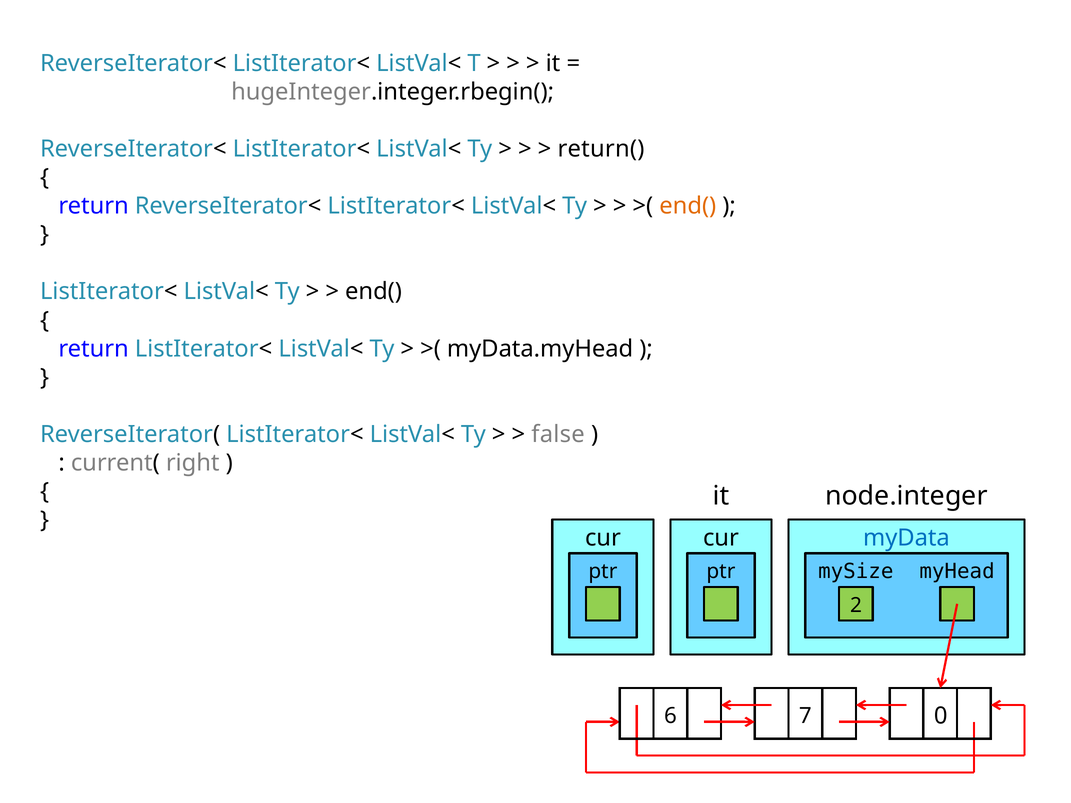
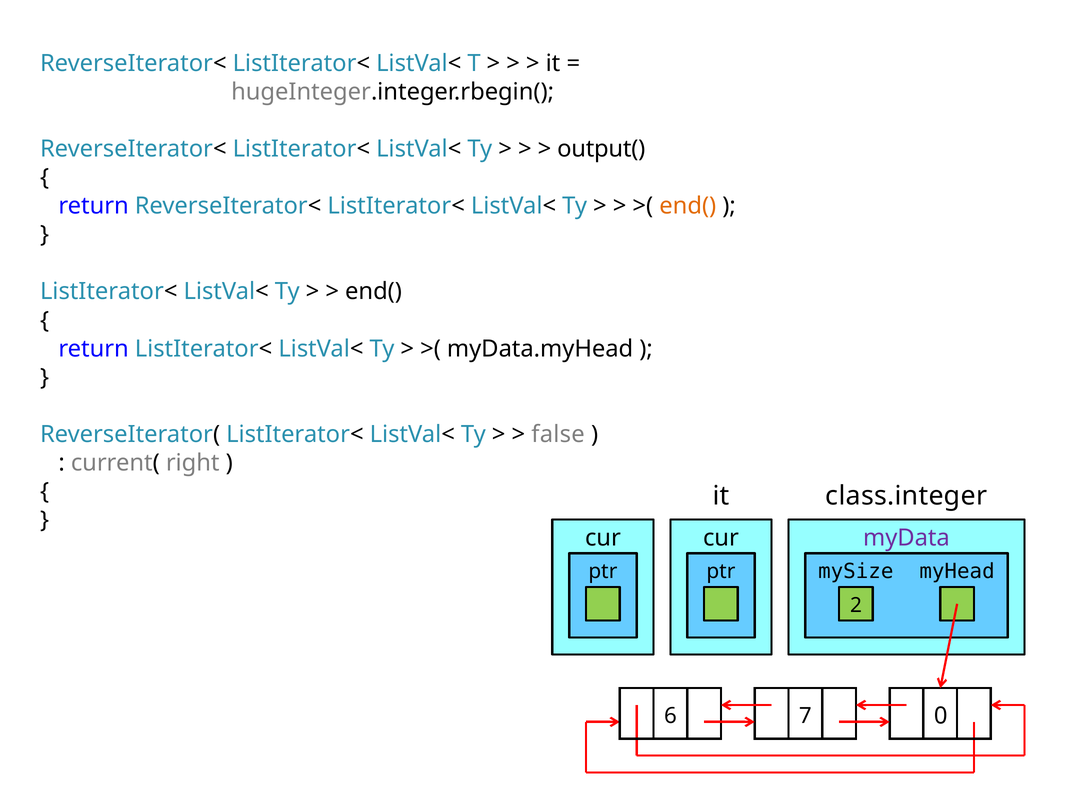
return(: return( -> output(
node.integer: node.integer -> class.integer
myData colour: blue -> purple
